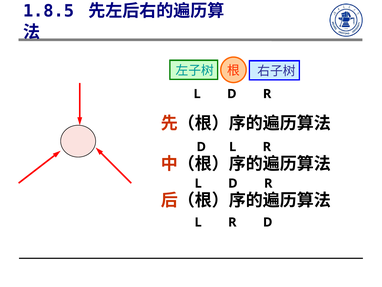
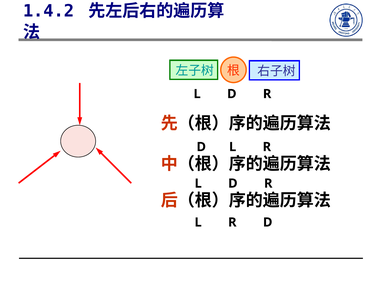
1.8.5: 1.8.5 -> 1.4.2
